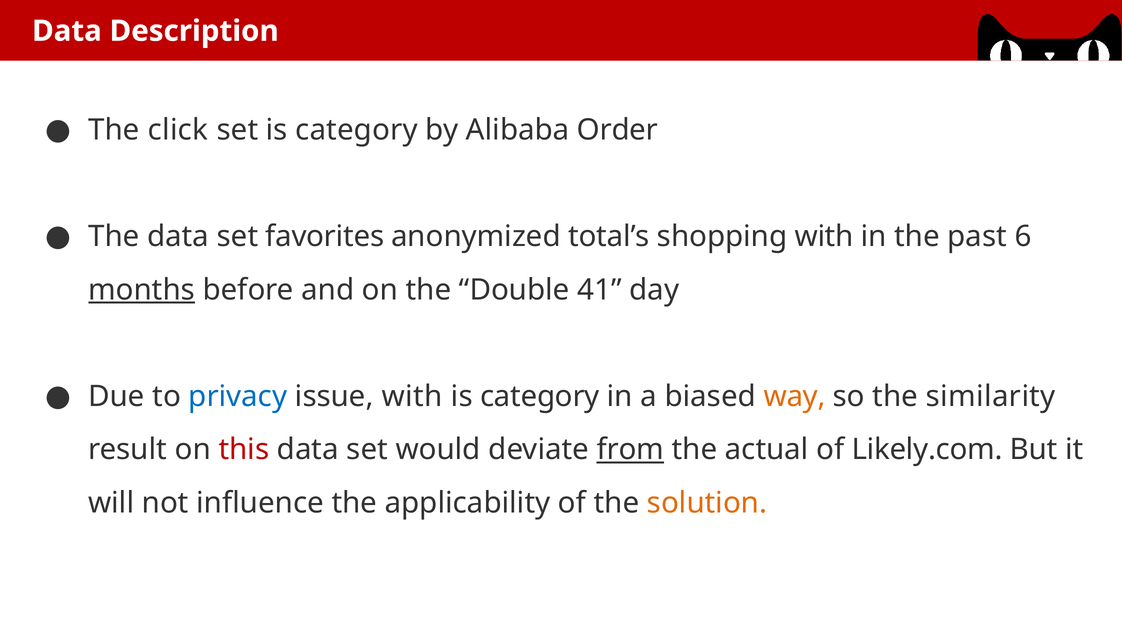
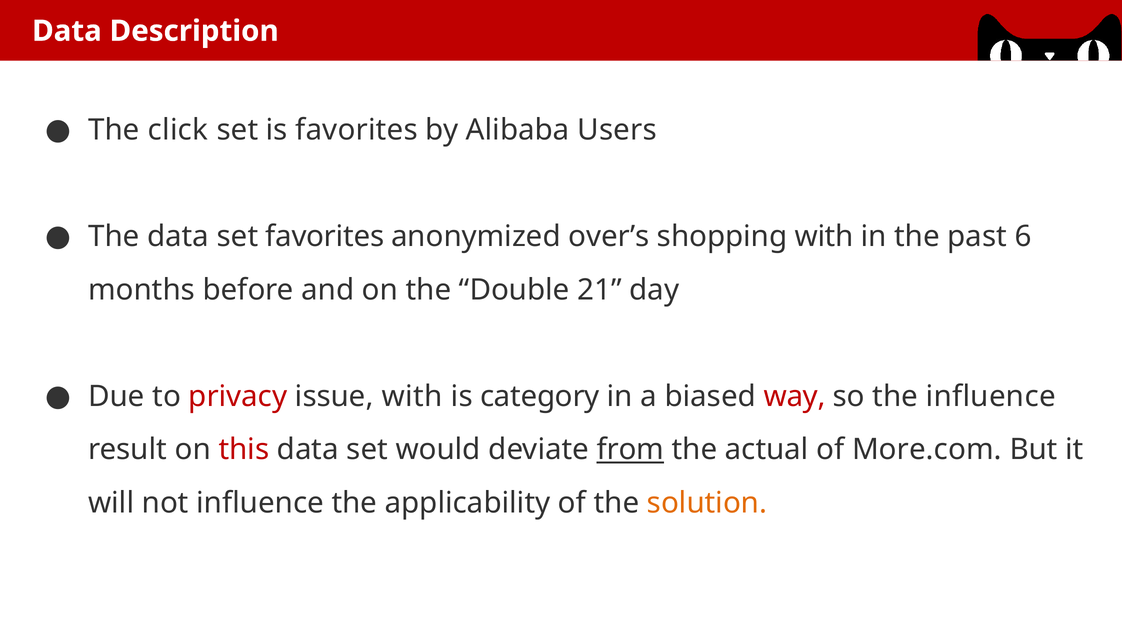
set is category: category -> favorites
Order: Order -> Users
total’s: total’s -> over’s
months underline: present -> none
41: 41 -> 21
privacy colour: blue -> red
way colour: orange -> red
the similarity: similarity -> influence
Likely.com: Likely.com -> More.com
